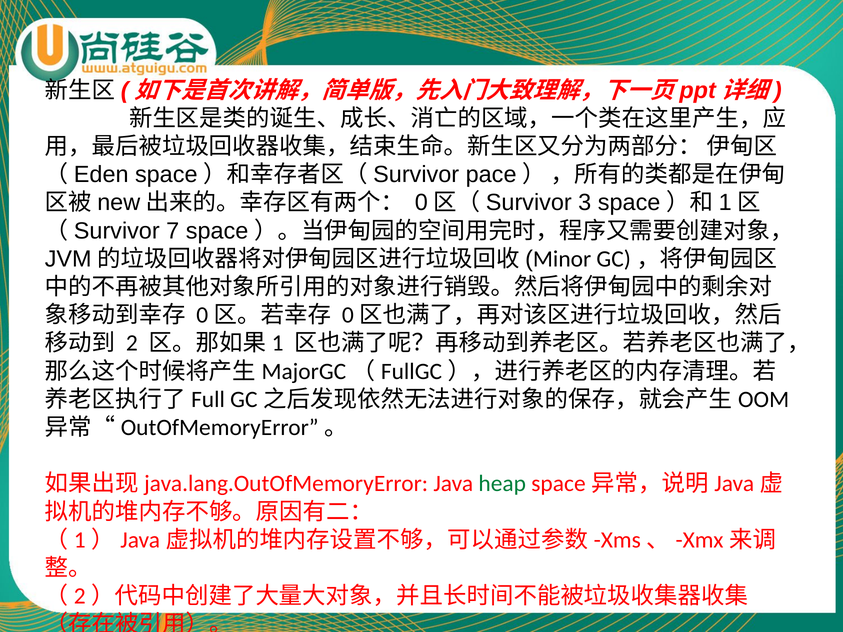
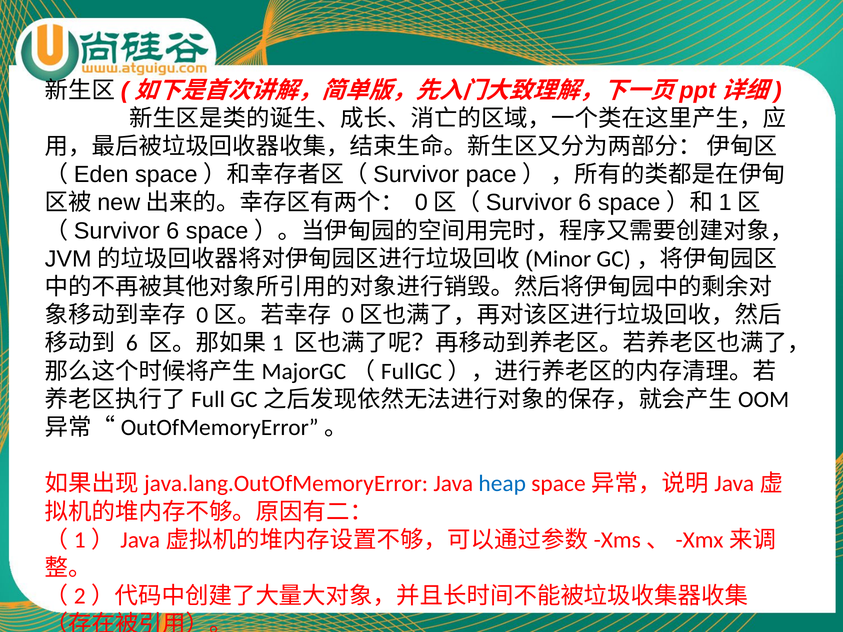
3 at (585, 203): 3 -> 6
7 at (173, 231): 7 -> 6
2 at (132, 343): 2 -> 6
heap colour: green -> blue
